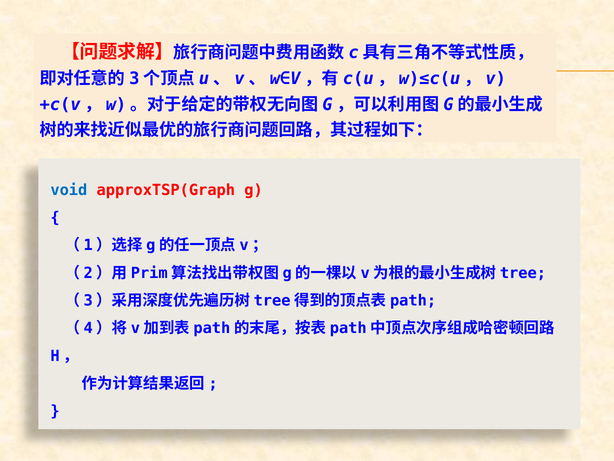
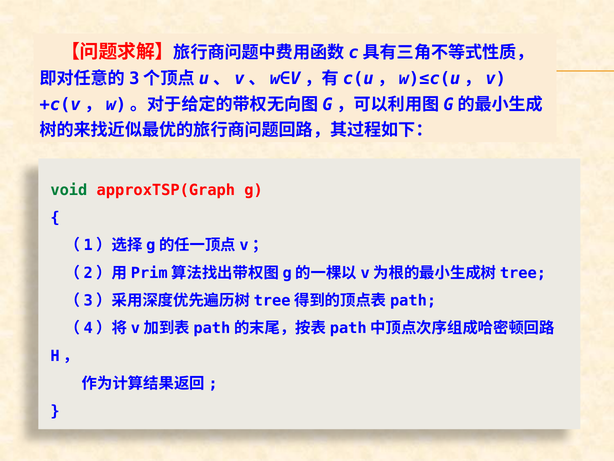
void colour: blue -> green
